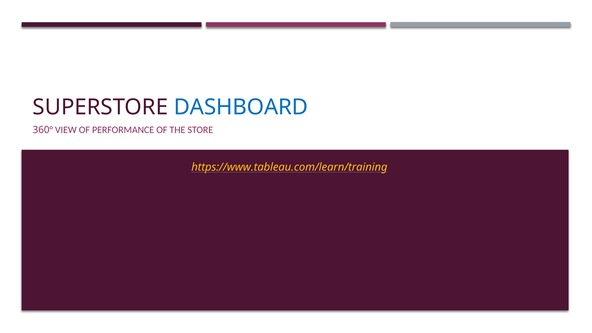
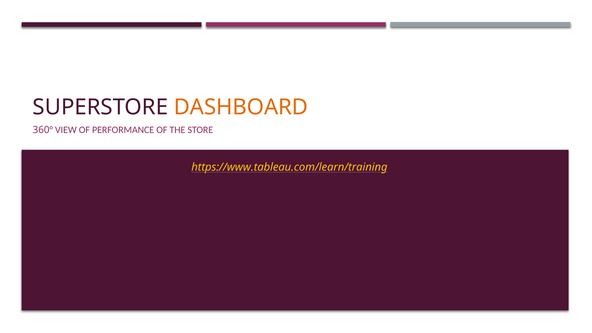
DASHBOARD colour: blue -> orange
